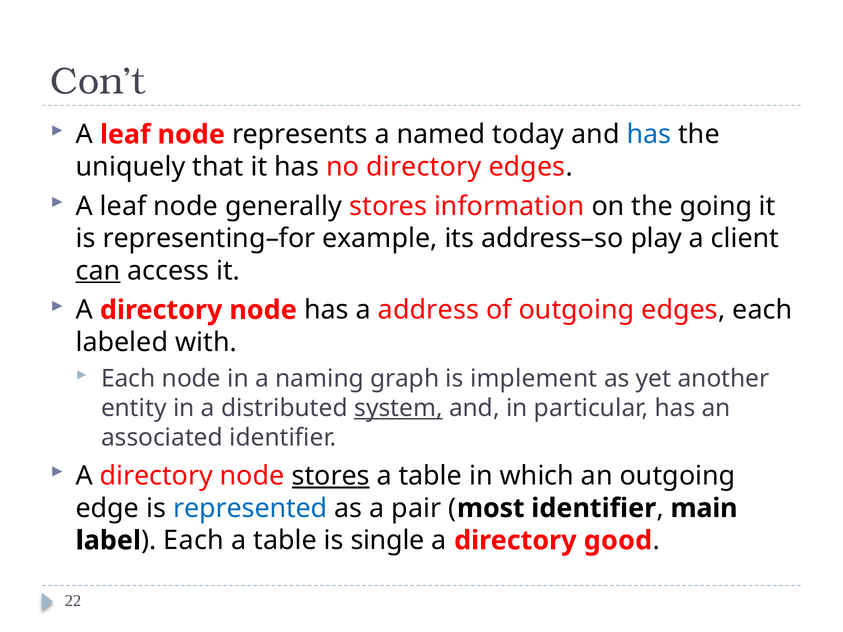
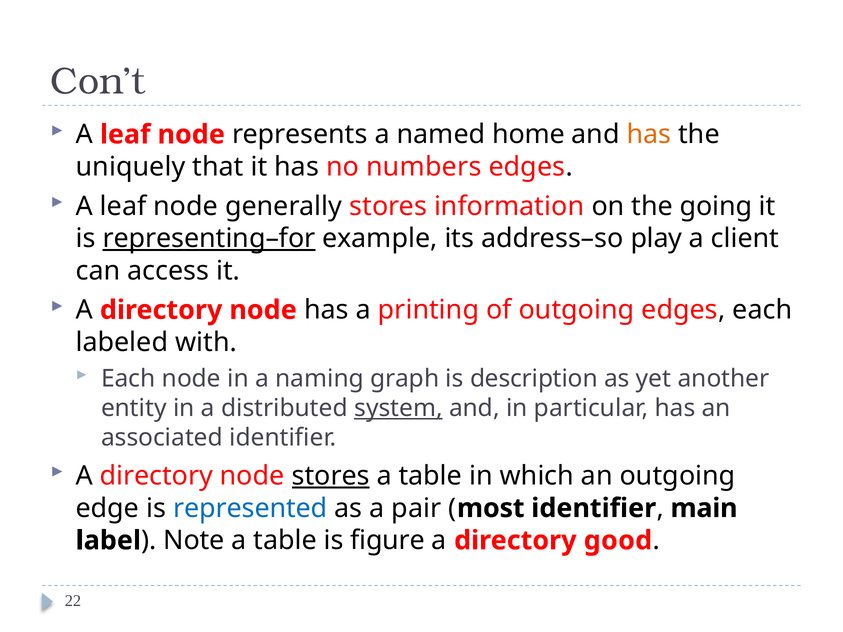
today: today -> home
has at (649, 135) colour: blue -> orange
no directory: directory -> numbers
representing–for underline: none -> present
can underline: present -> none
address: address -> printing
implement: implement -> description
Each at (194, 541): Each -> Note
single: single -> figure
